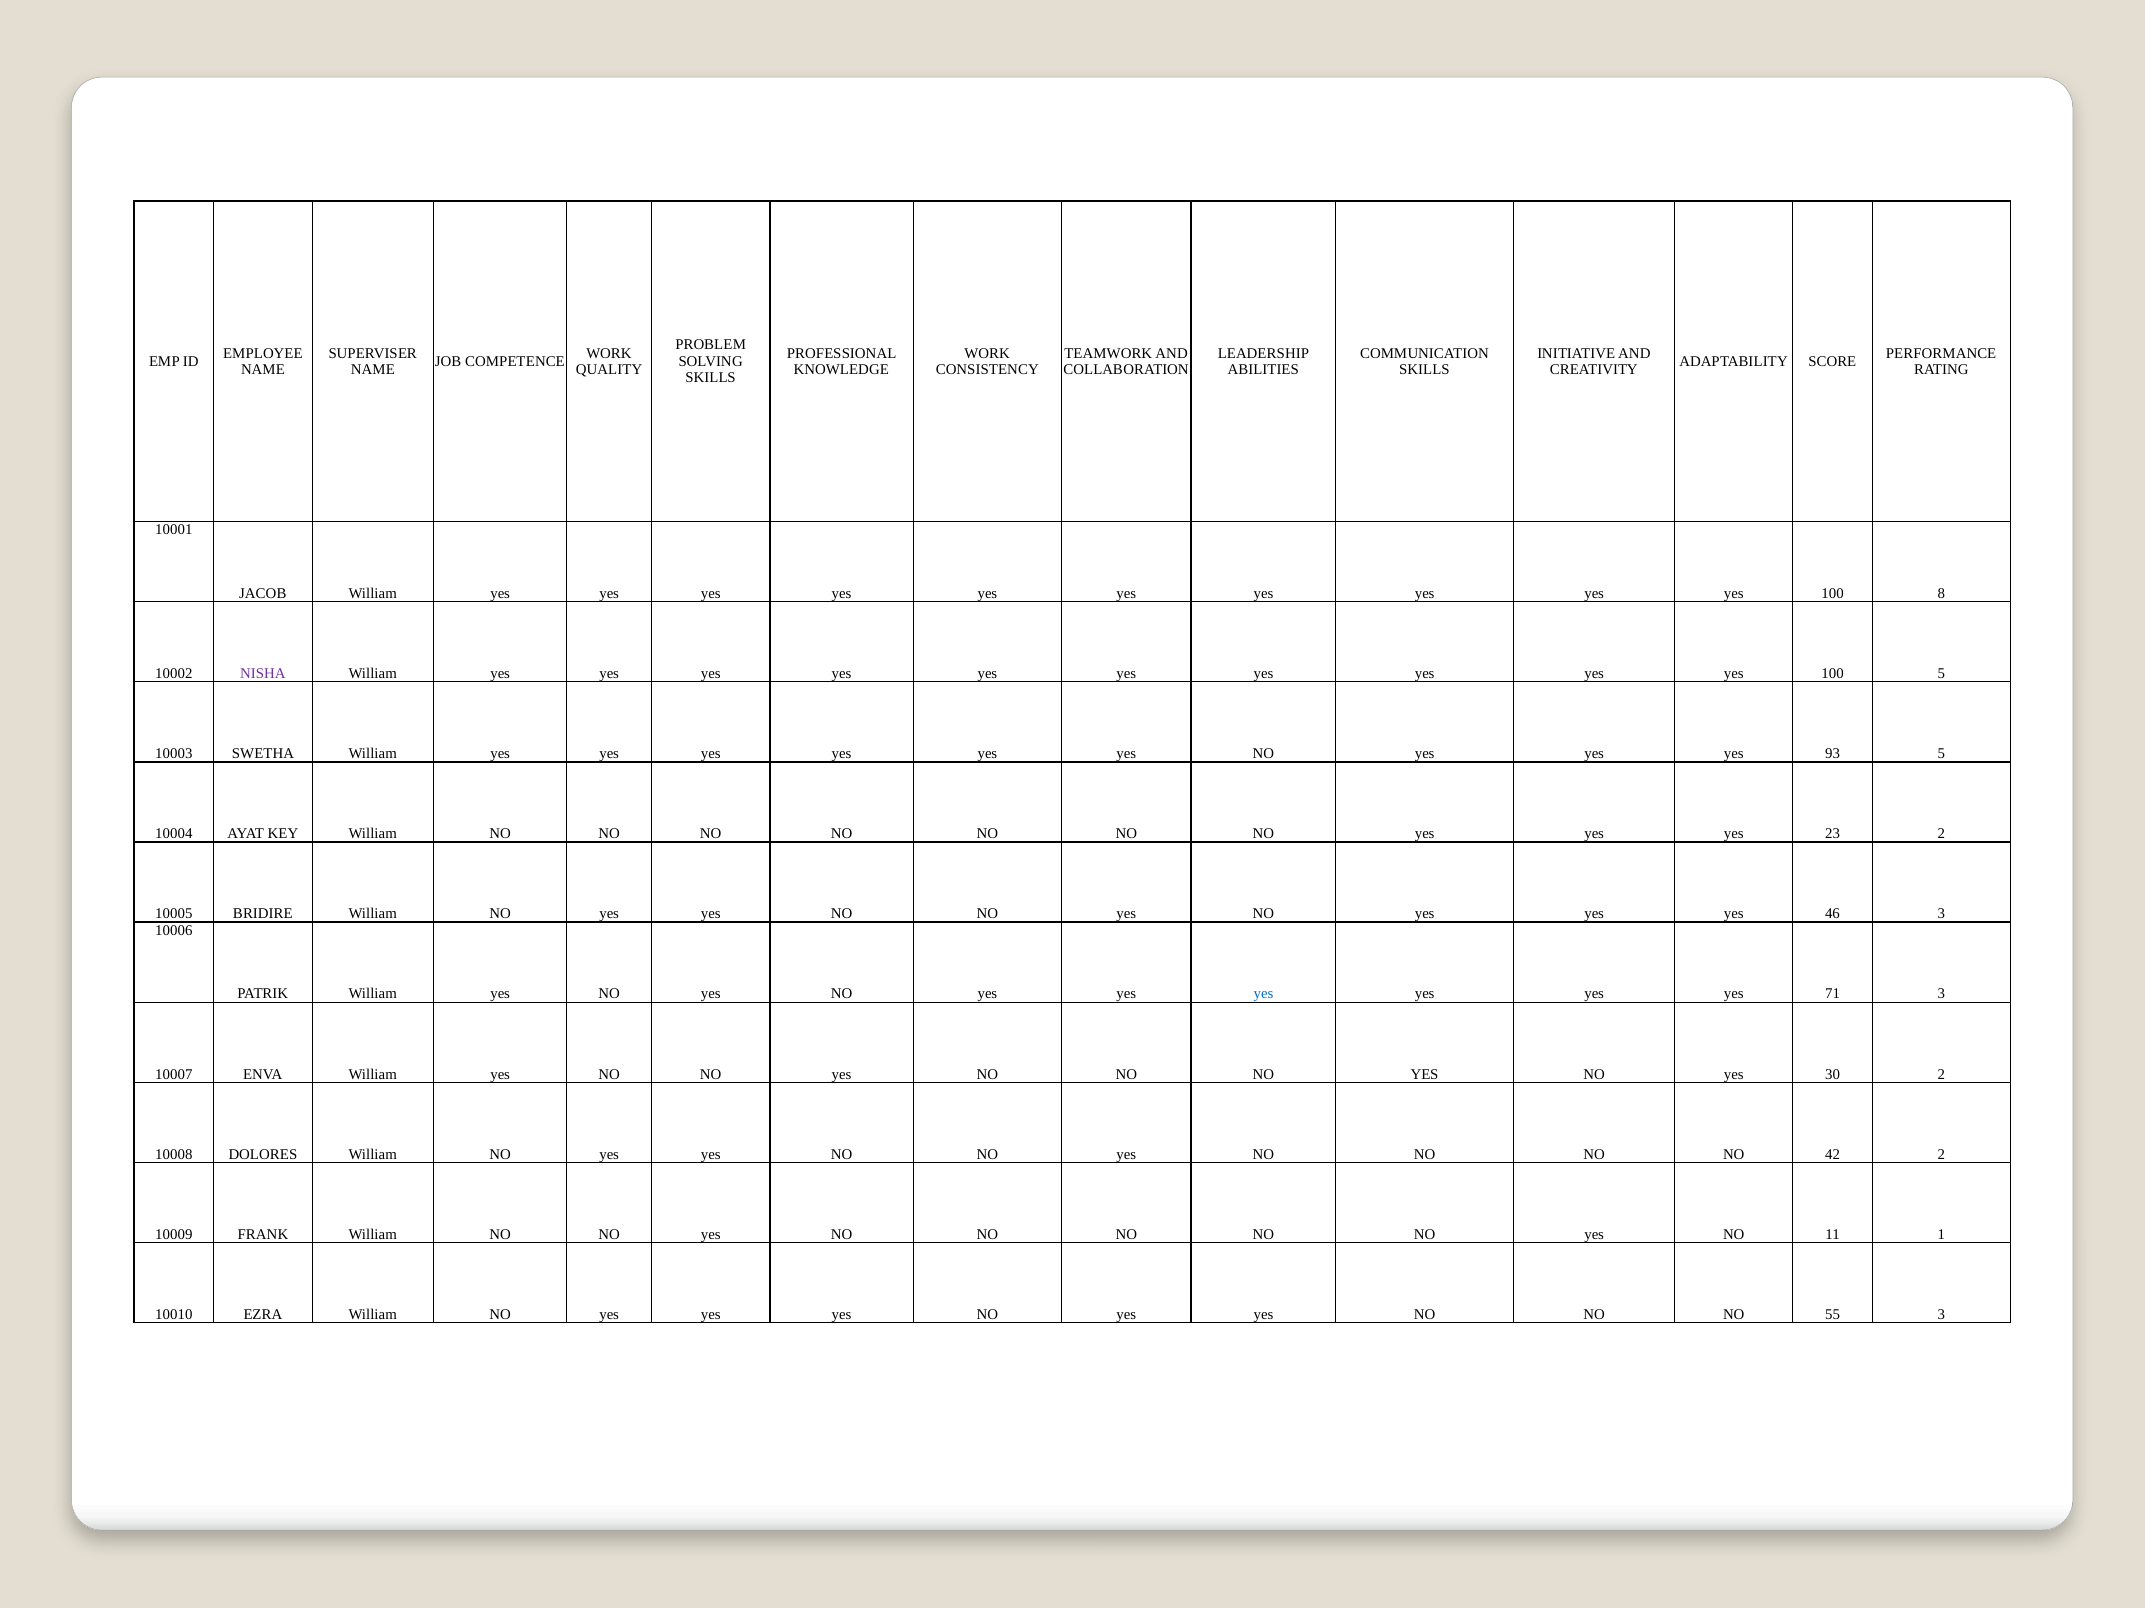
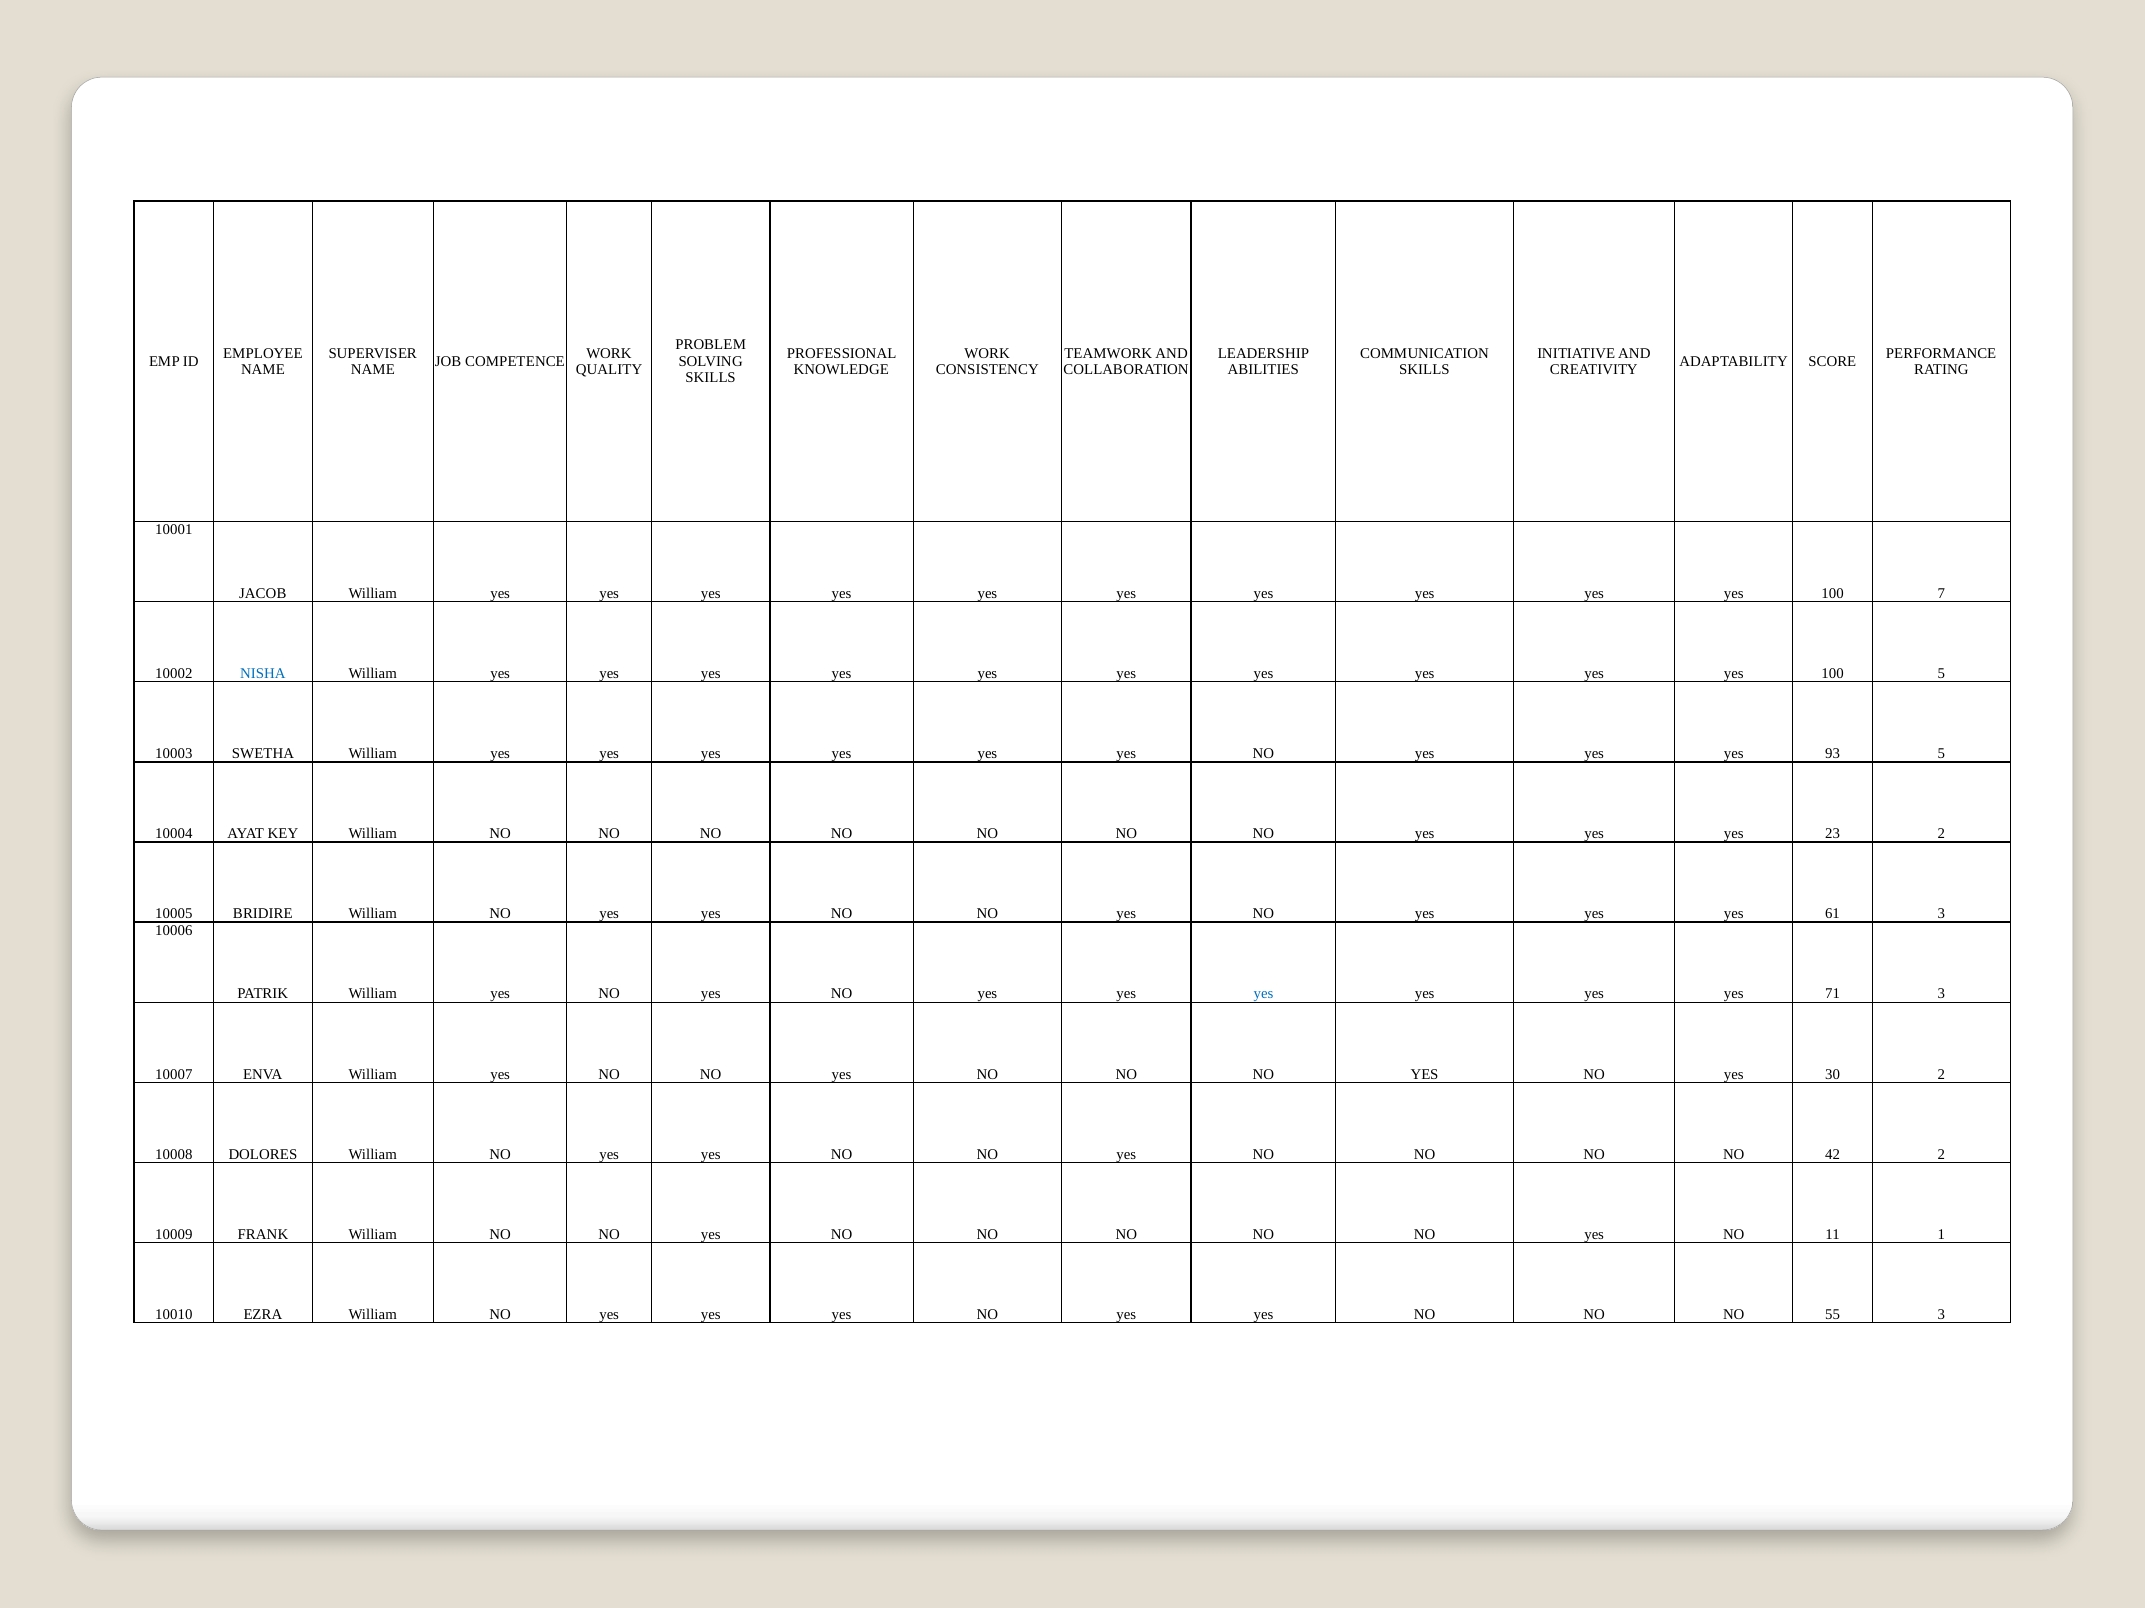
8: 8 -> 7
NISHA colour: purple -> blue
46: 46 -> 61
